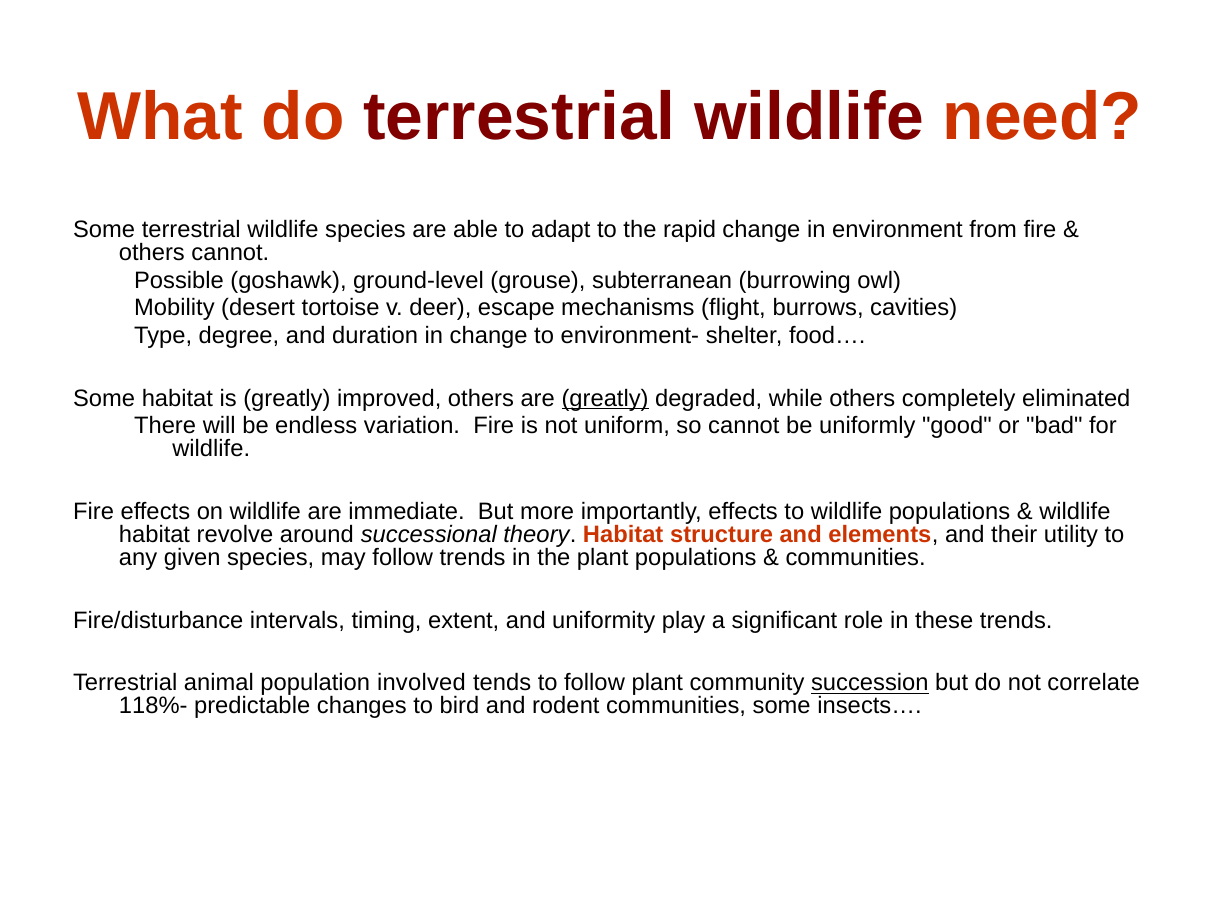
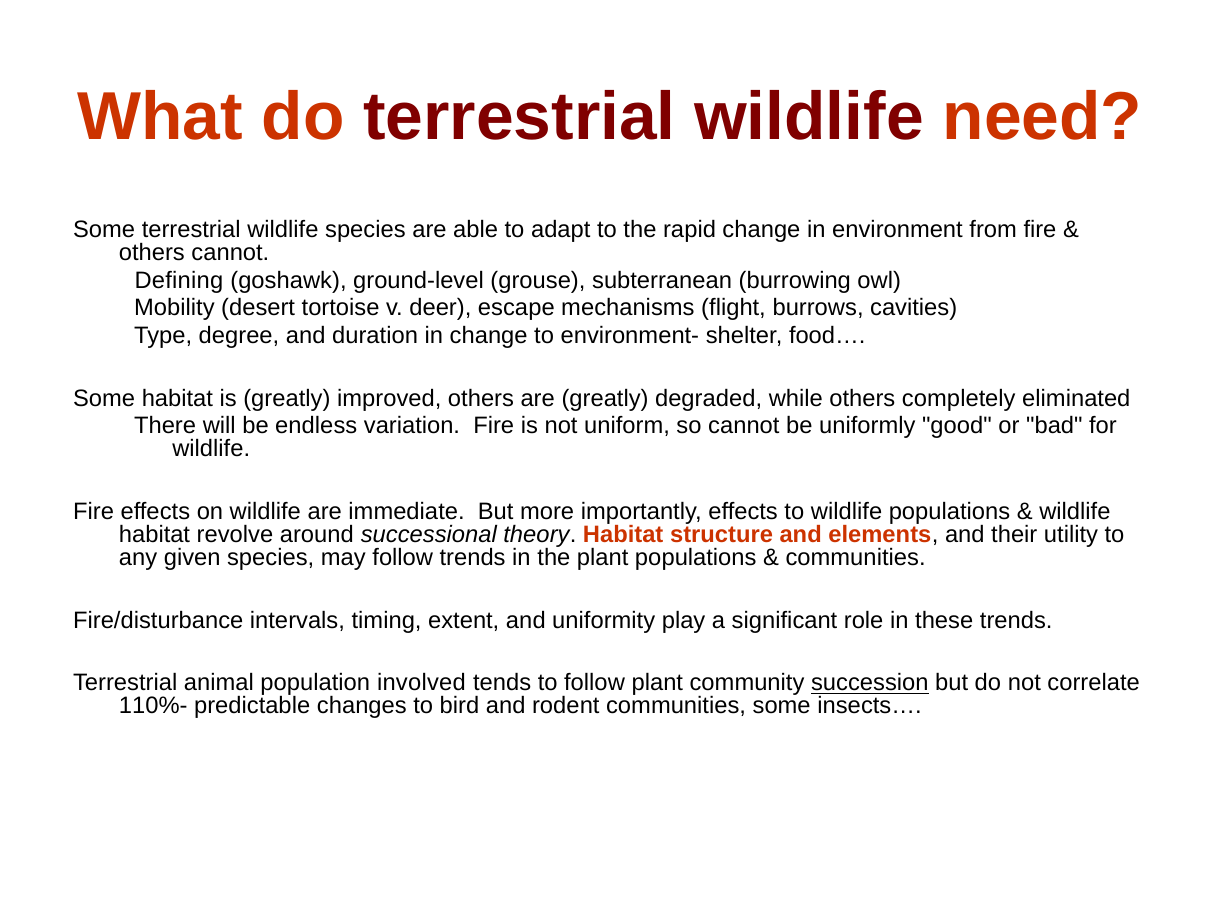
Possible: Possible -> Defining
greatly at (605, 398) underline: present -> none
118%-: 118%- -> 110%-
